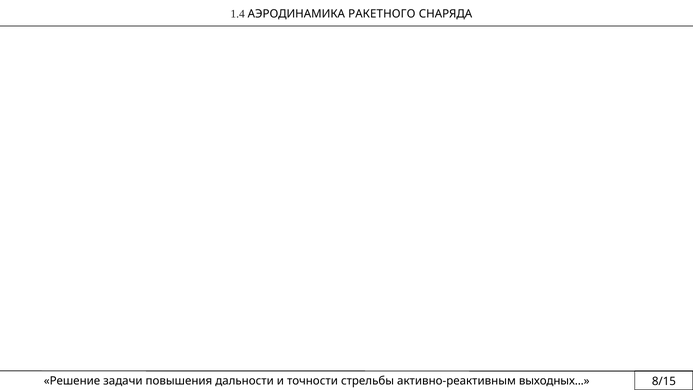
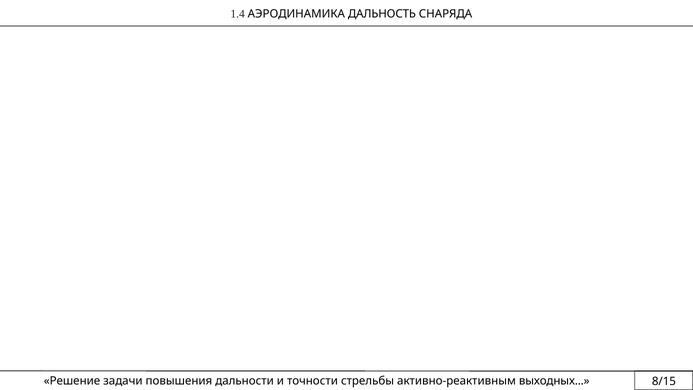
РАКЕТНОГО: РАКЕТНОГО -> ДАЛЬНОСТЬ
